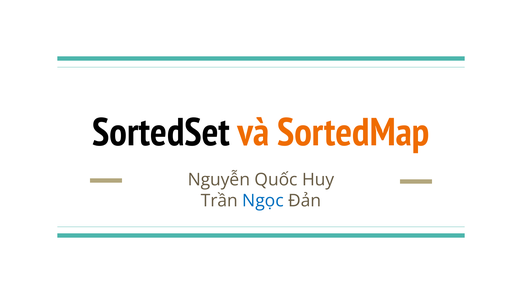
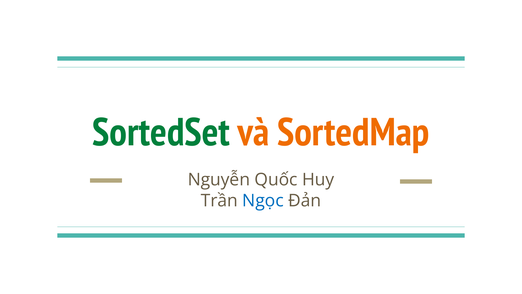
SortedSet colour: black -> green
